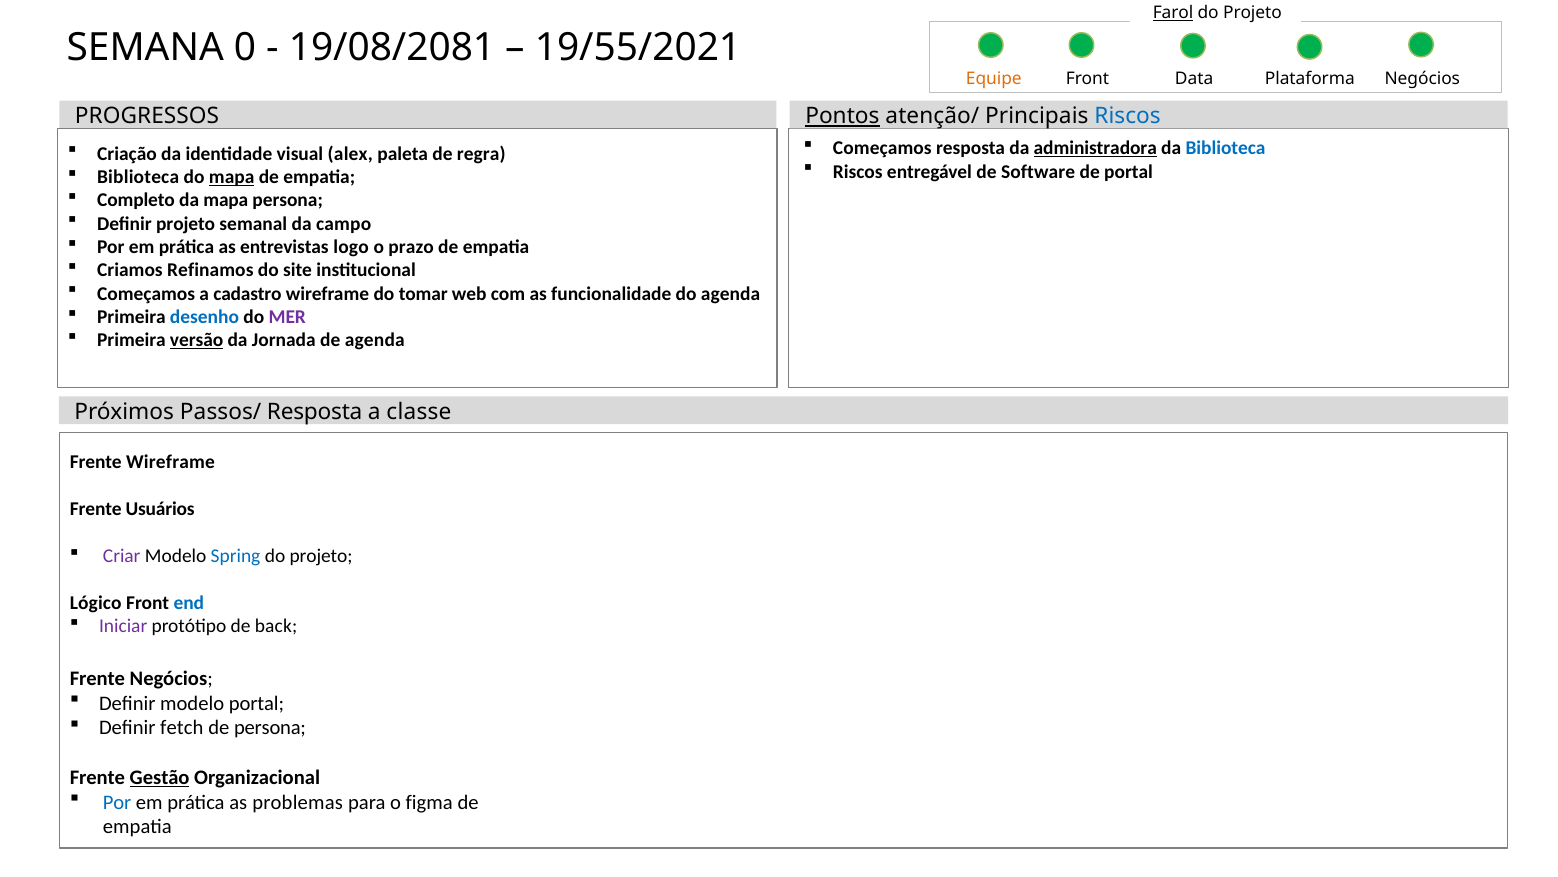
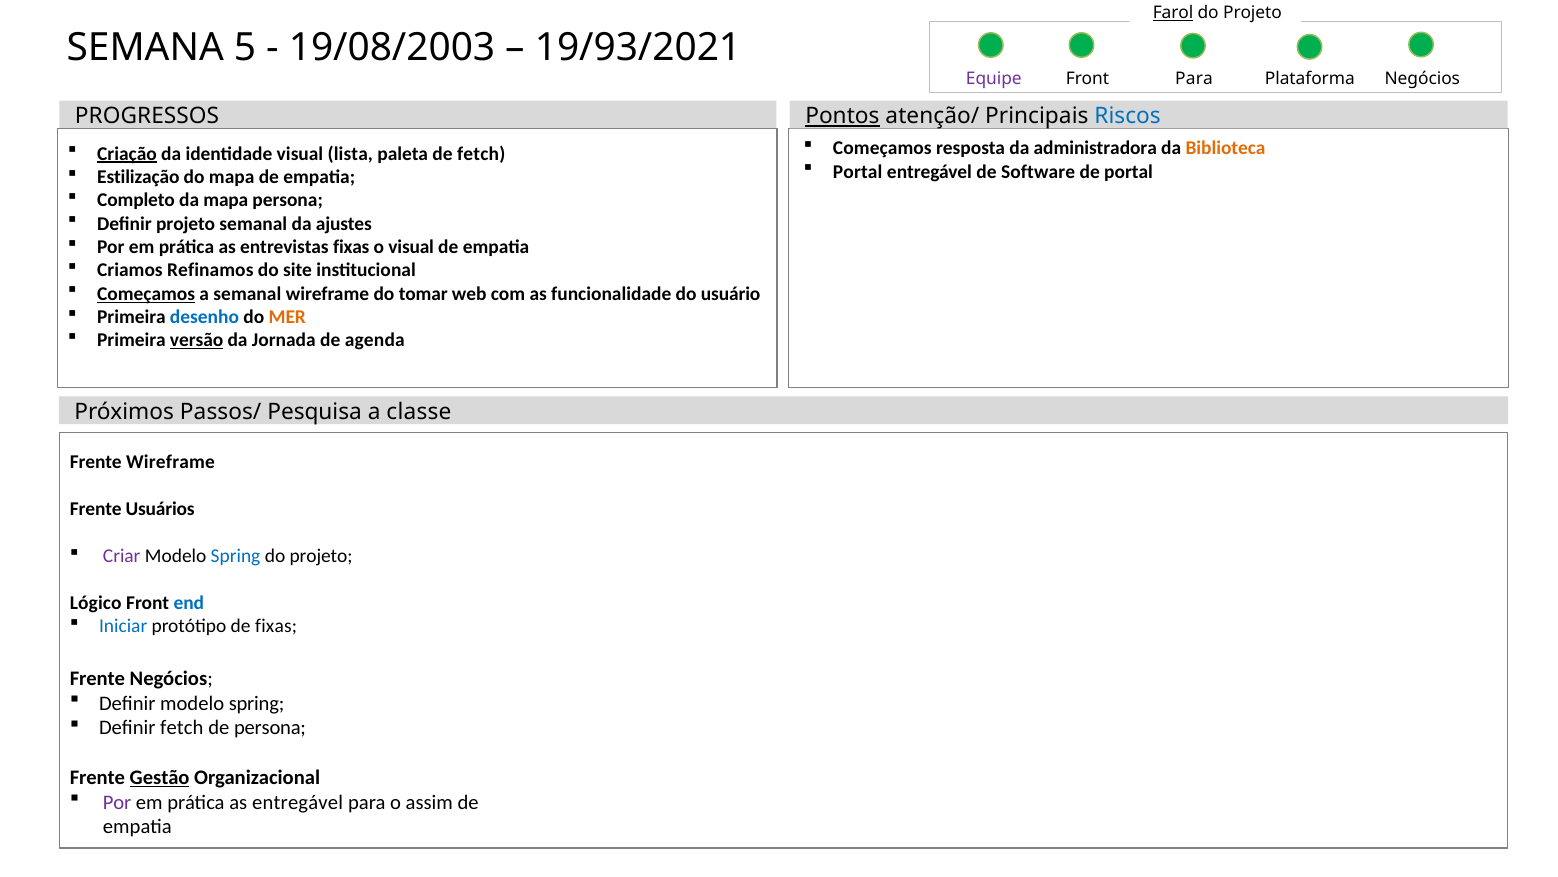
0: 0 -> 5
19/08/2081: 19/08/2081 -> 19/08/2003
19/55/2021: 19/55/2021 -> 19/93/2021
Equipe colour: orange -> purple
Data at (1194, 78): Data -> Para
administradora underline: present -> none
Biblioteca at (1226, 148) colour: blue -> orange
Criação underline: none -> present
alex: alex -> lista
de regra: regra -> fetch
Riscos at (858, 172): Riscos -> Portal
Biblioteca at (138, 177): Biblioteca -> Estilização
mapa at (232, 177) underline: present -> none
campo: campo -> ajustes
entrevistas logo: logo -> fixas
o prazo: prazo -> visual
Começamos at (146, 294) underline: none -> present
a cadastro: cadastro -> semanal
do agenda: agenda -> usuário
MER colour: purple -> orange
Passos/ Resposta: Resposta -> Pesquisa
Iniciar colour: purple -> blue
de back: back -> fixas
Definir modelo portal: portal -> spring
Por at (117, 802) colour: blue -> purple
as problemas: problemas -> entregável
figma: figma -> assim
